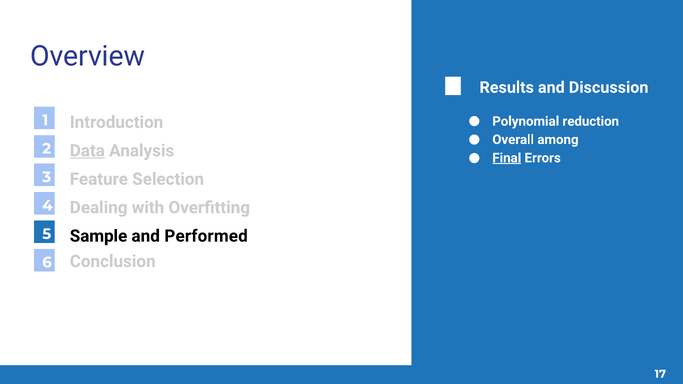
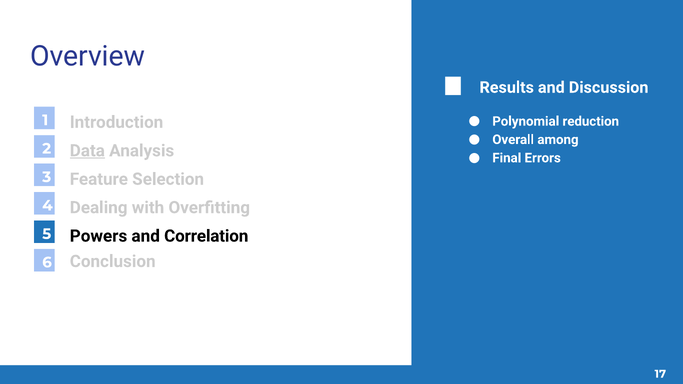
Final underline: present -> none
Sample: Sample -> Powers
Performed: Performed -> Correlation
